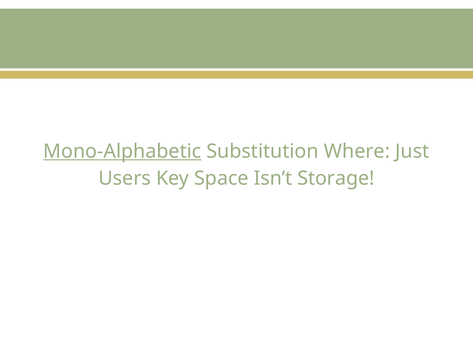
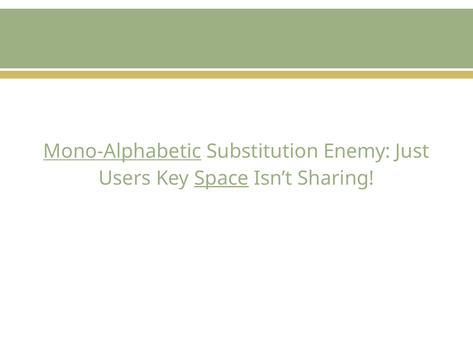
Where: Where -> Enemy
Space underline: none -> present
Storage: Storage -> Sharing
